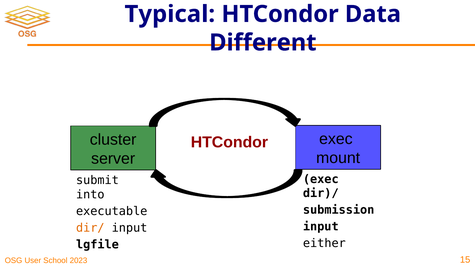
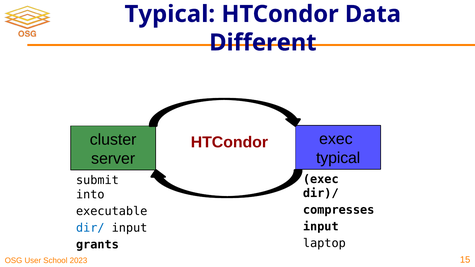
mount at (338, 158): mount -> typical
submission: submission -> compresses
dir/ colour: orange -> blue
either: either -> laptop
lgfile: lgfile -> grants
